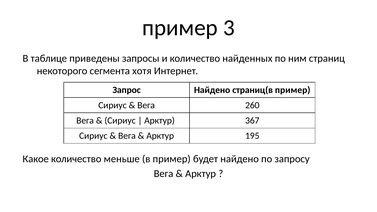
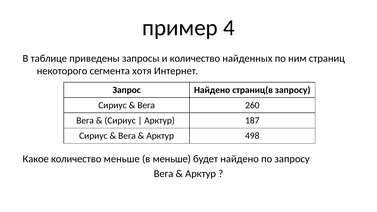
3: 3 -> 4
страниц(в пример: пример -> запросу
367: 367 -> 187
195: 195 -> 498
в пример: пример -> меньше
